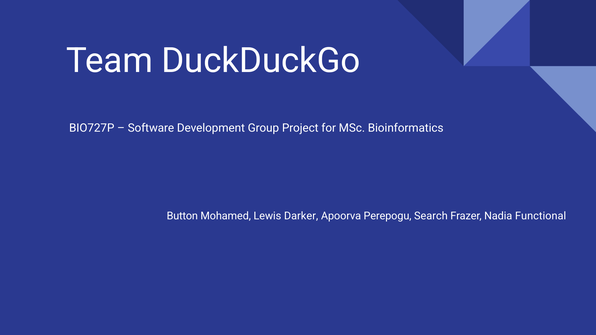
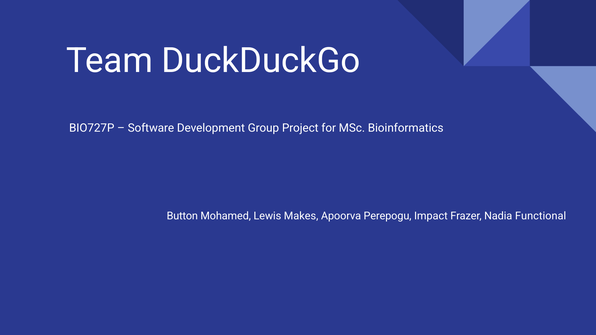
Darker: Darker -> Makes
Search: Search -> Impact
